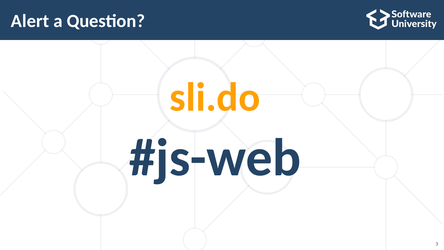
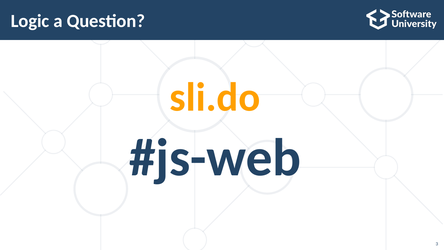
Alert: Alert -> Logic
